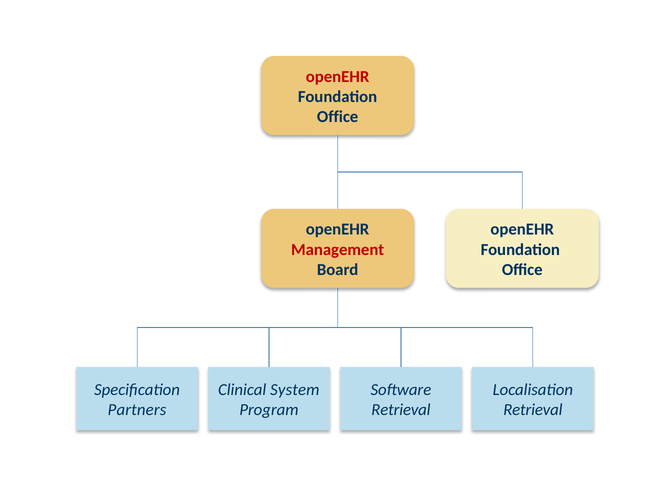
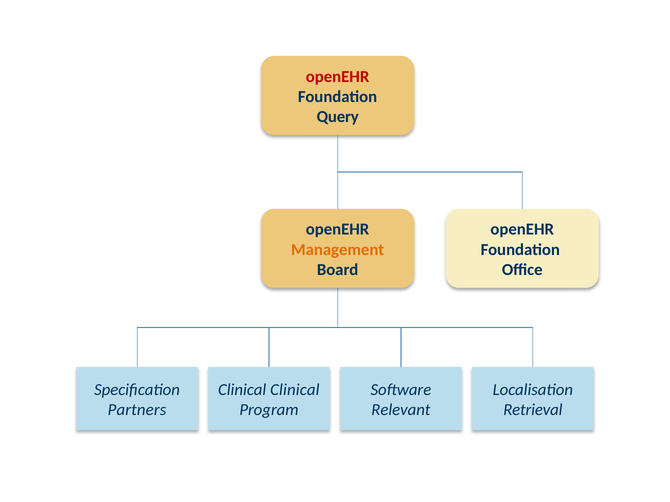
Office at (338, 117): Office -> Query
Management colour: red -> orange
Clinical System: System -> Clinical
Retrieval at (401, 410): Retrieval -> Relevant
